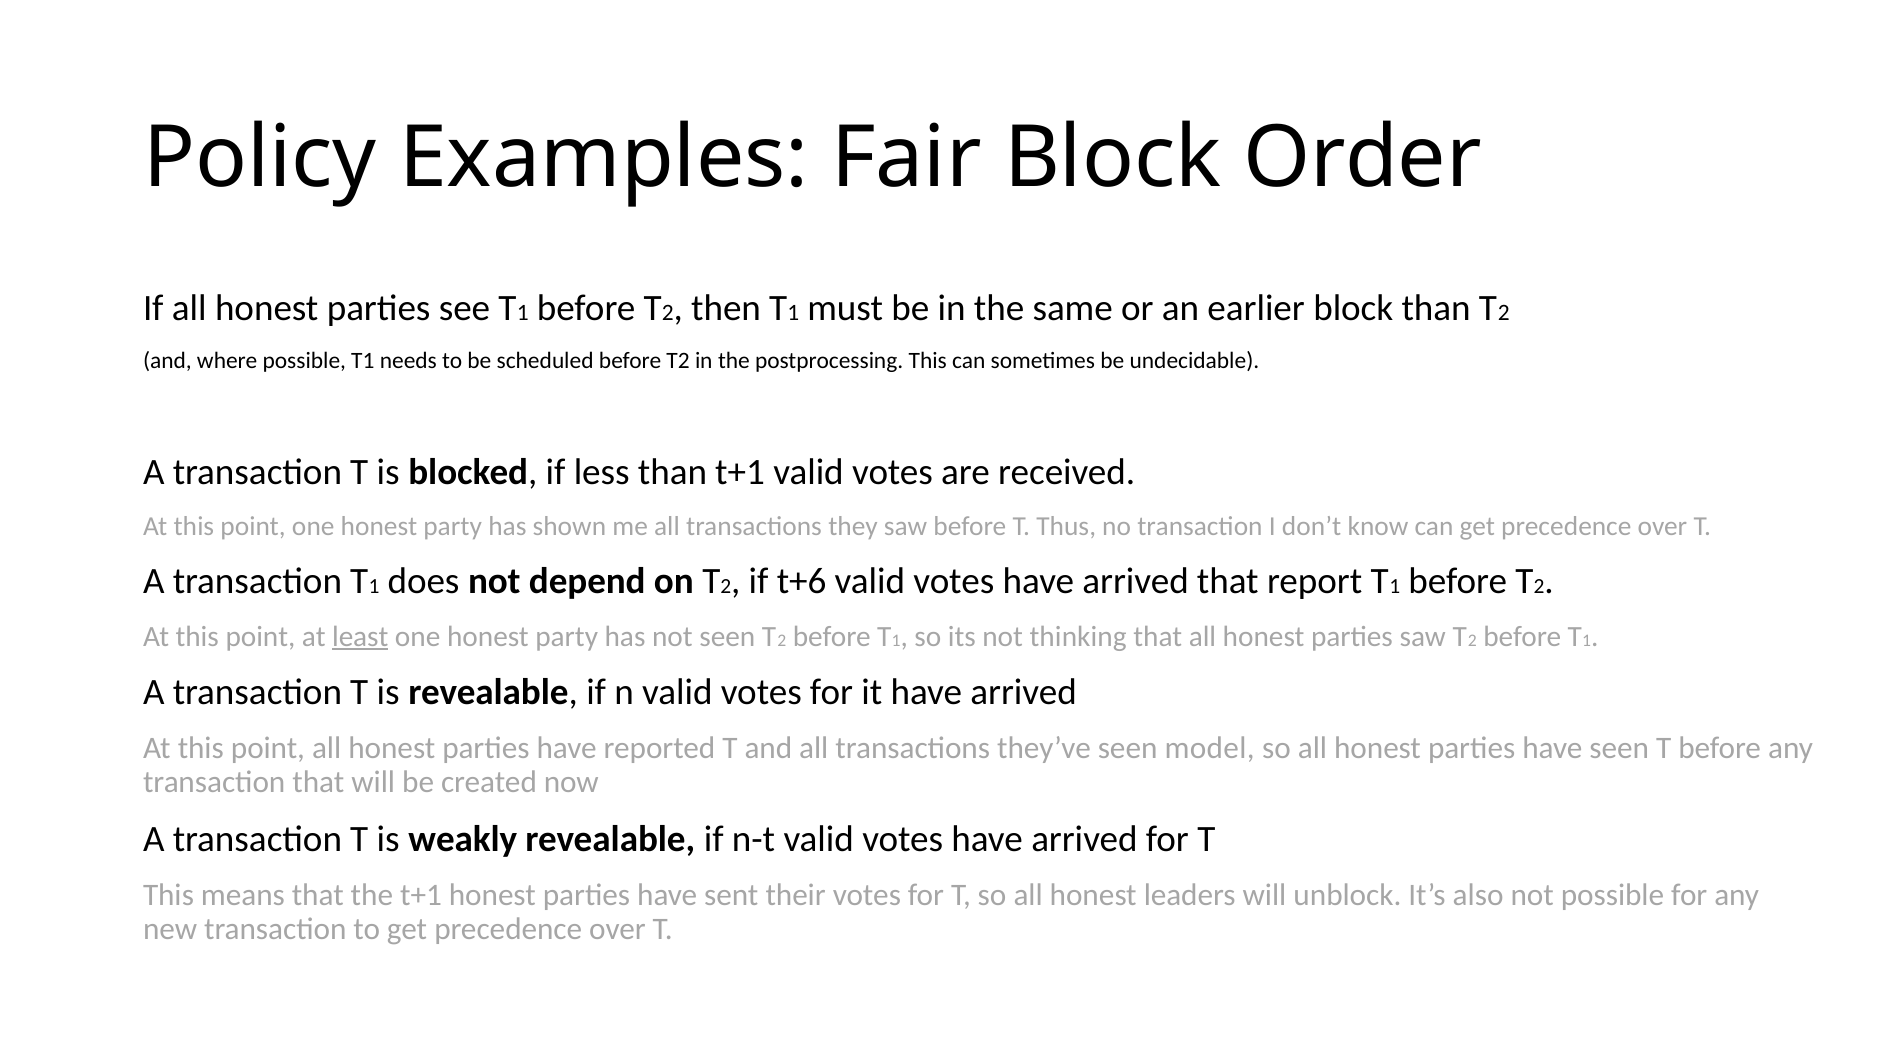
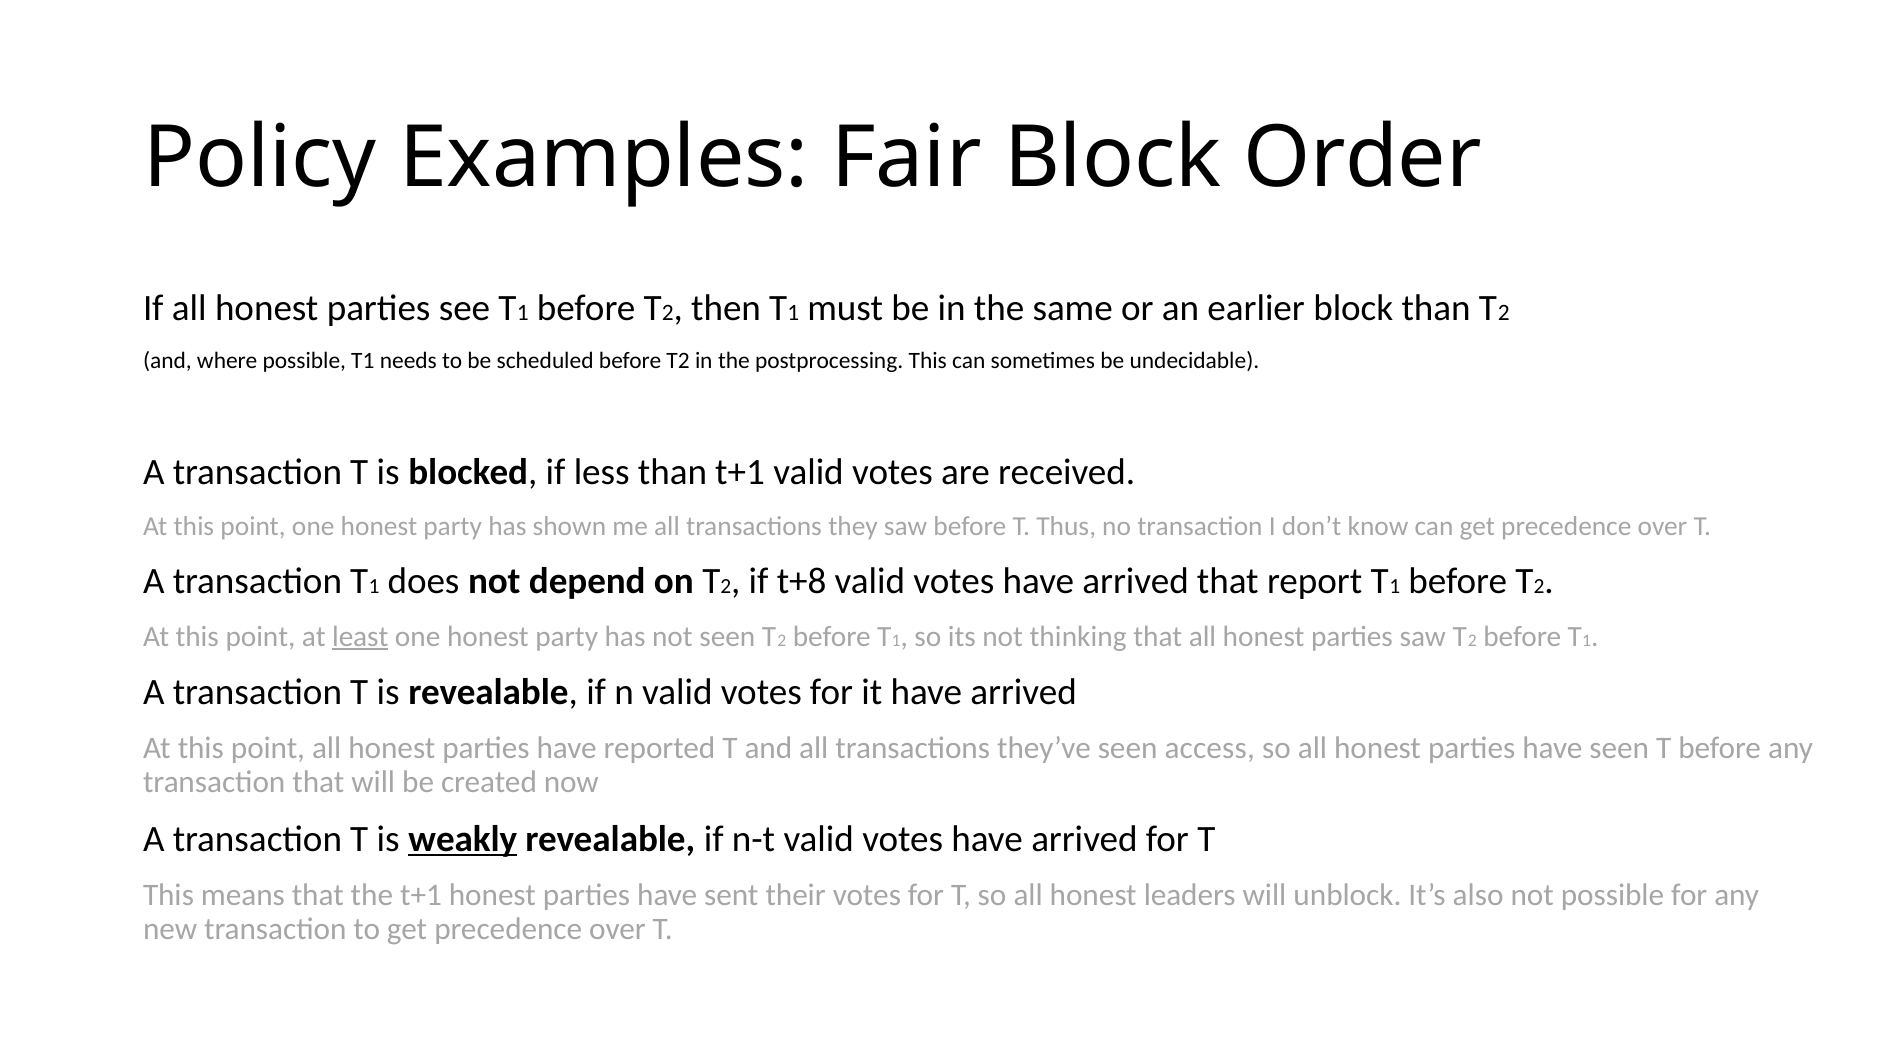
t+6: t+6 -> t+8
model: model -> access
weakly underline: none -> present
